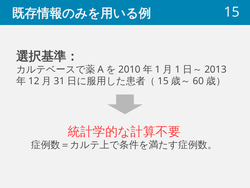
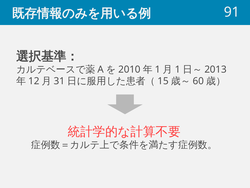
15 at (232, 12): 15 -> 91
